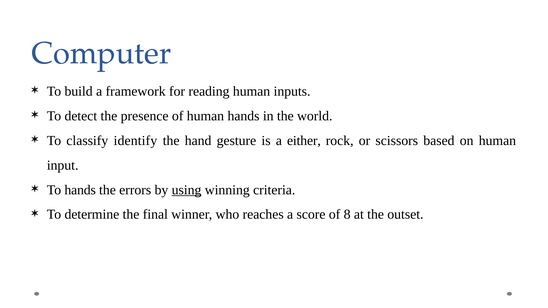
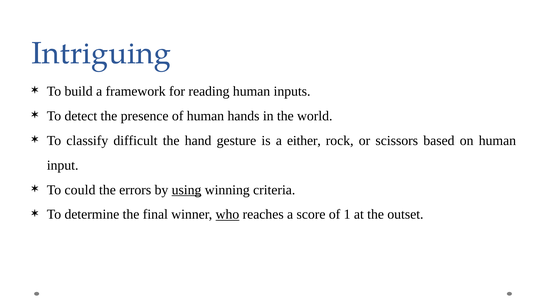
Computer: Computer -> Intriguing
identify: identify -> difficult
To hands: hands -> could
who underline: none -> present
8: 8 -> 1
